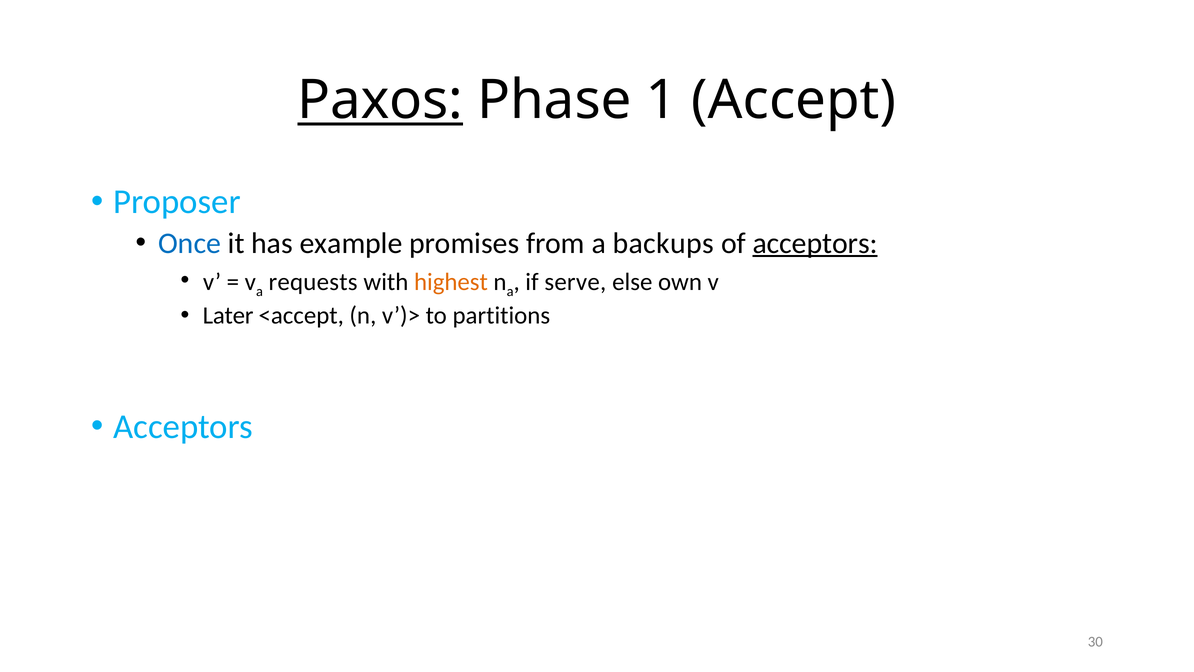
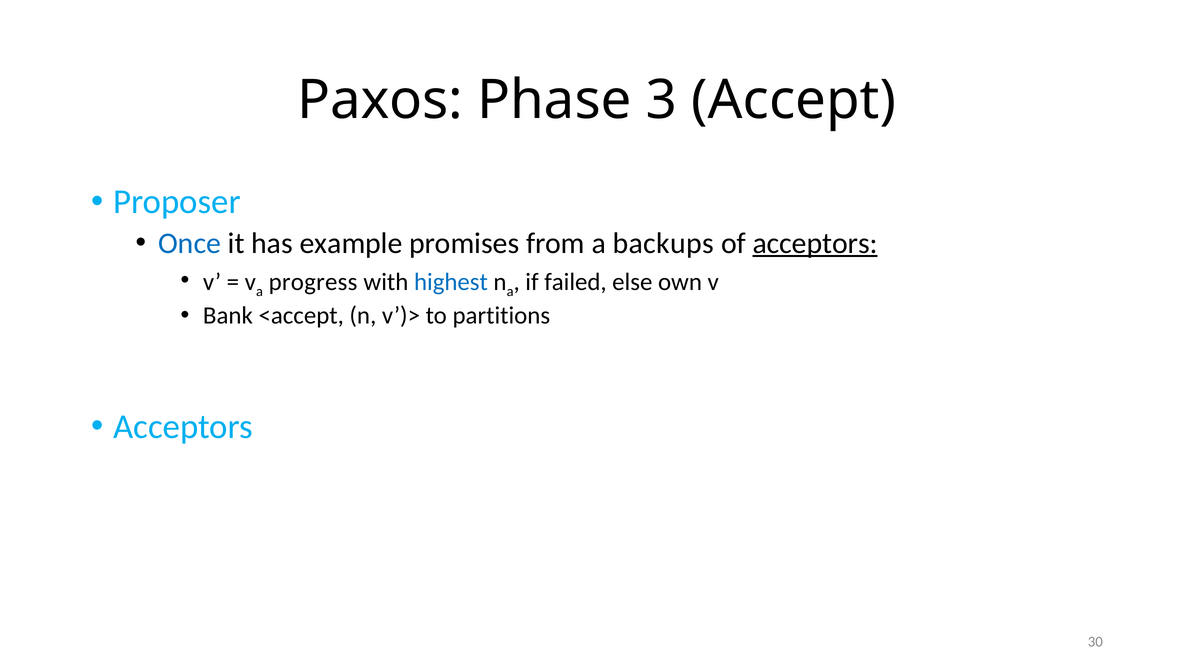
Paxos underline: present -> none
1: 1 -> 3
requests: requests -> progress
highest colour: orange -> blue
serve: serve -> failed
Later: Later -> Bank
